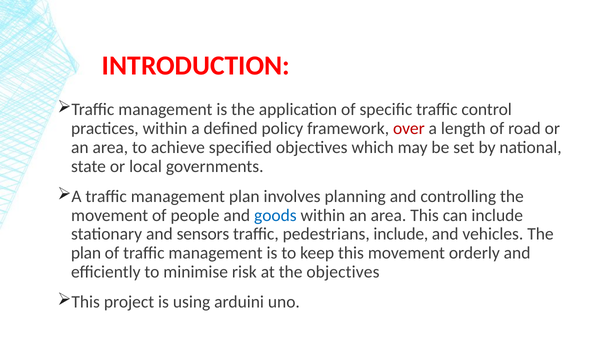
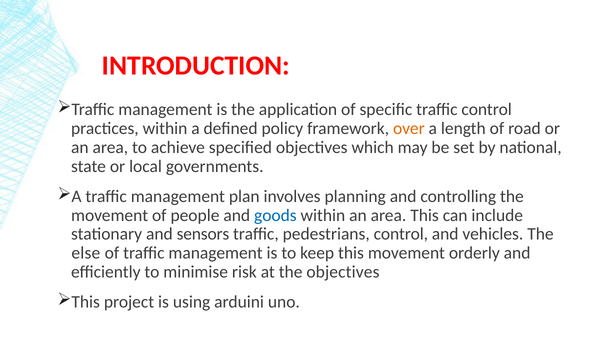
over colour: red -> orange
pedestrians include: include -> control
plan at (86, 253): plan -> else
